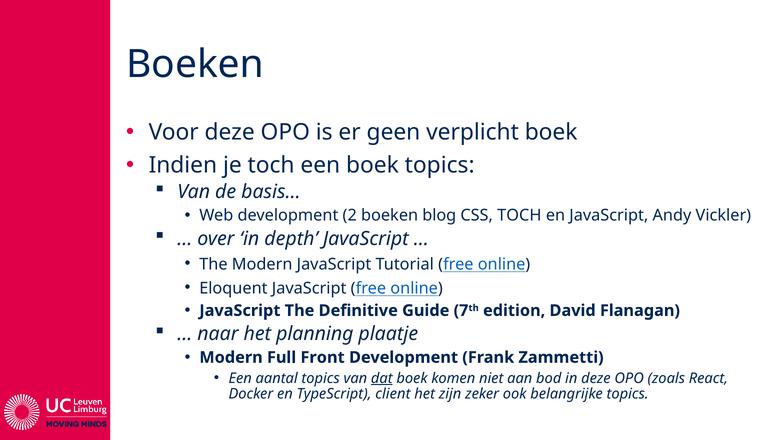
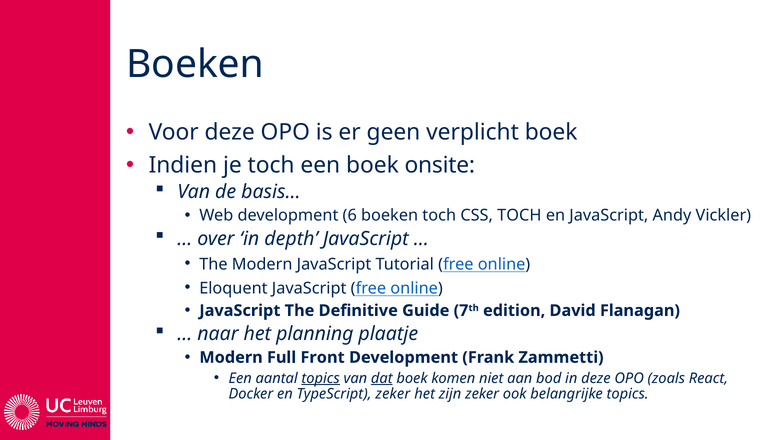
boek topics: topics -> onsite
2: 2 -> 6
boeken blog: blog -> toch
topics at (321, 378) underline: none -> present
TypeScript client: client -> zeker
